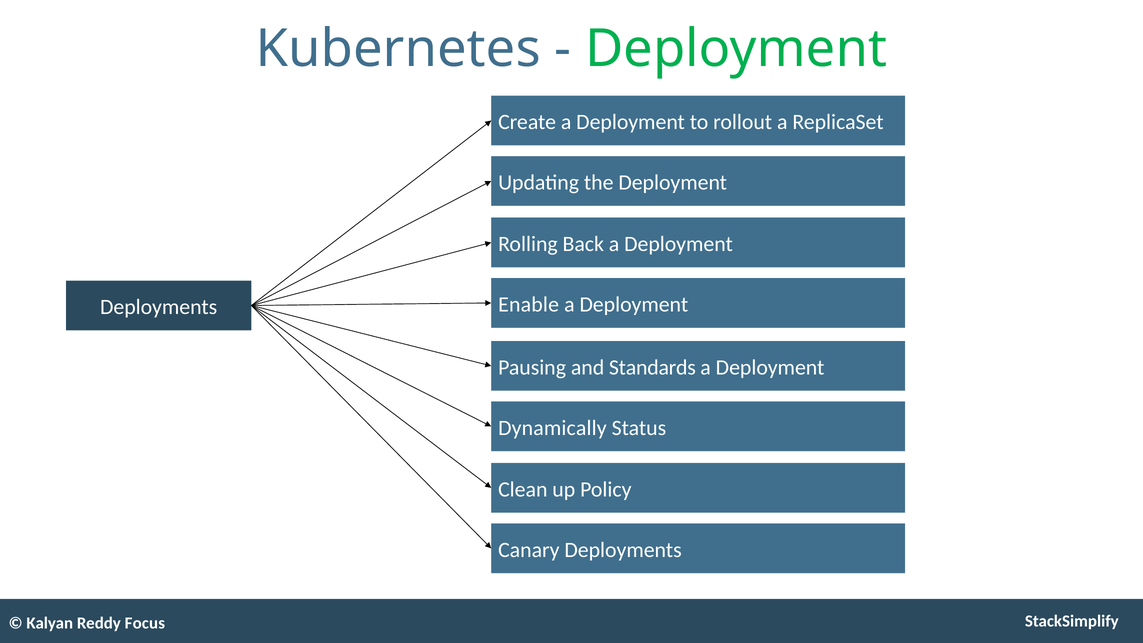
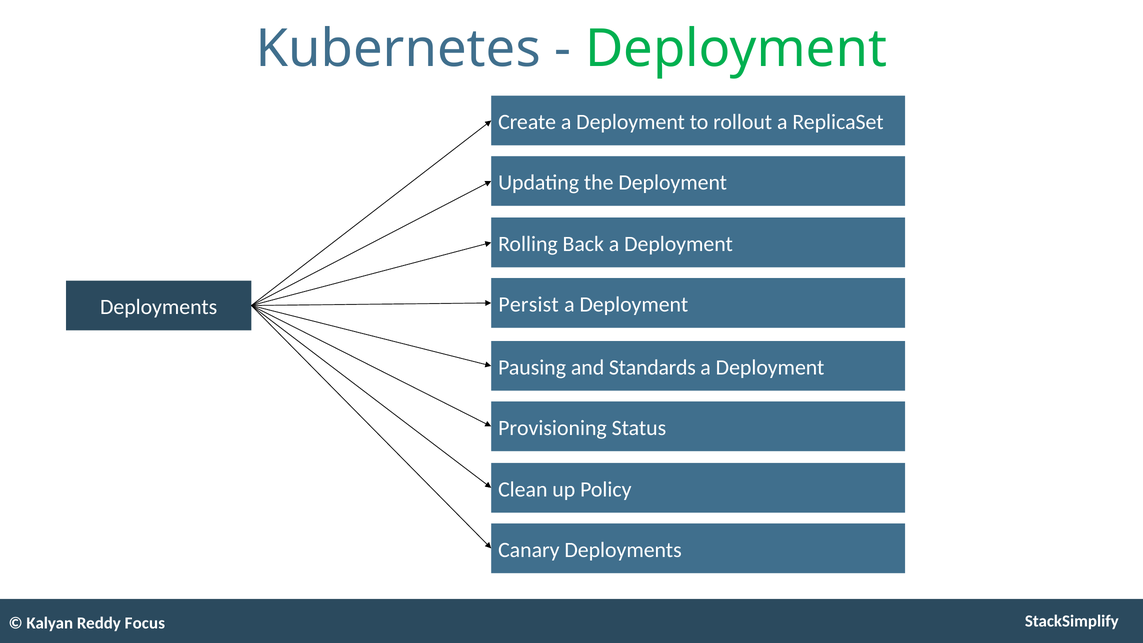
Enable: Enable -> Persist
Dynamically: Dynamically -> Provisioning
